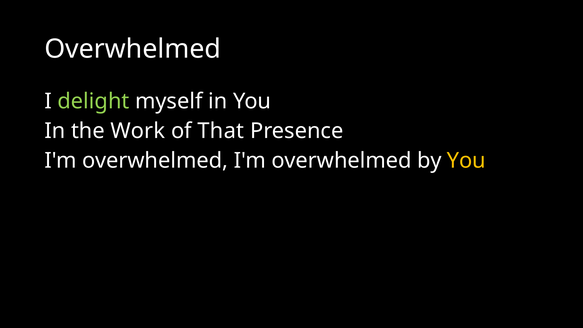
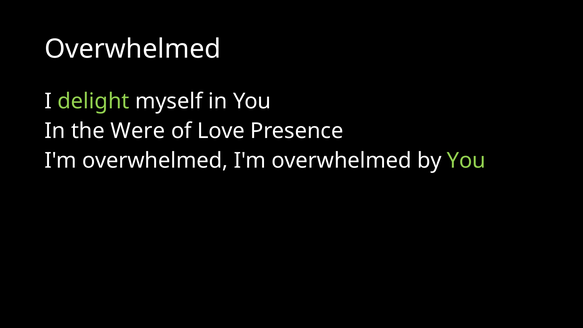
Work: Work -> Were
That: That -> Love
You at (466, 161) colour: yellow -> light green
